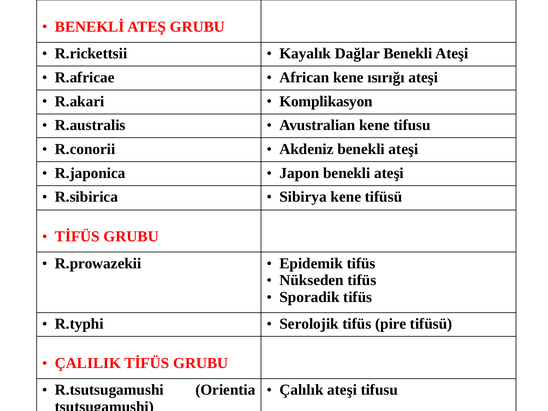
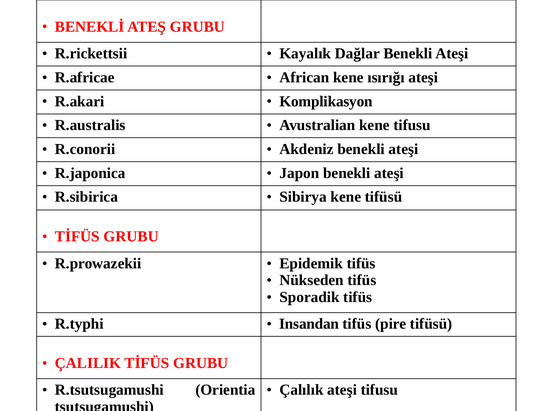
Serolojik: Serolojik -> Insandan
